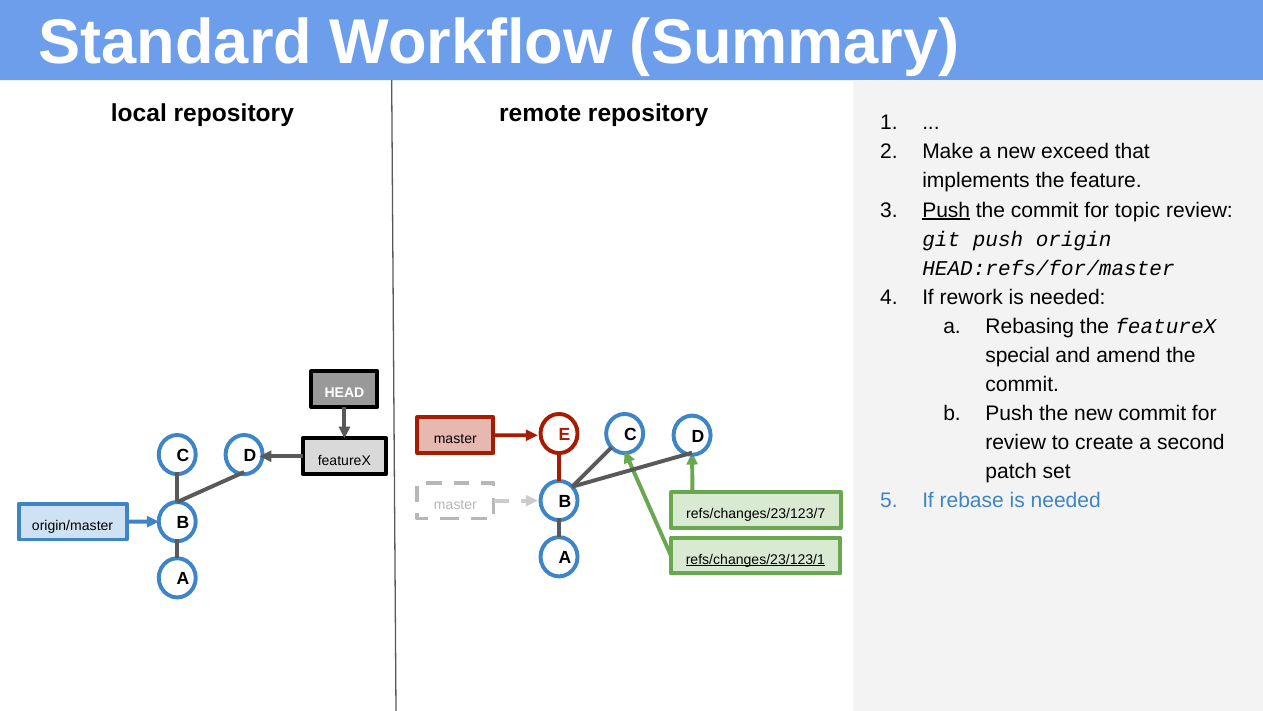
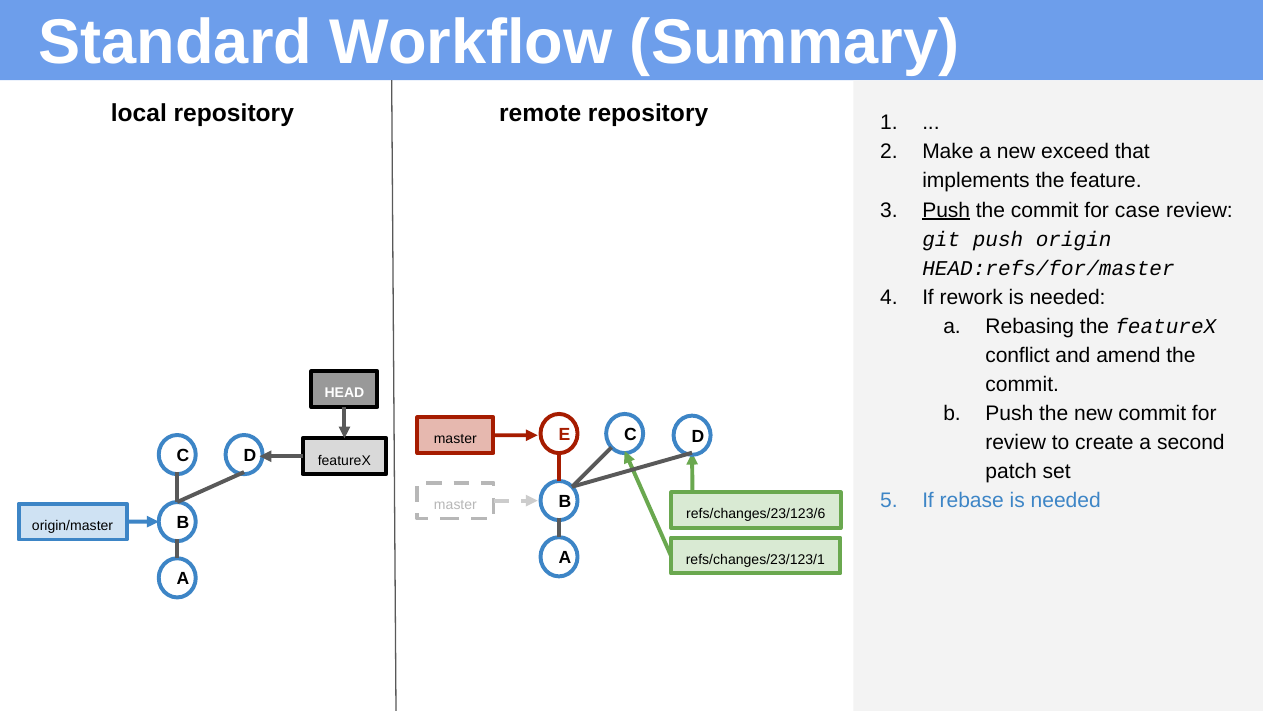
topic: topic -> case
special: special -> conflict
refs/changes/23/123/7: refs/changes/23/123/7 -> refs/changes/23/123/6
refs/changes/23/123/1 underline: present -> none
